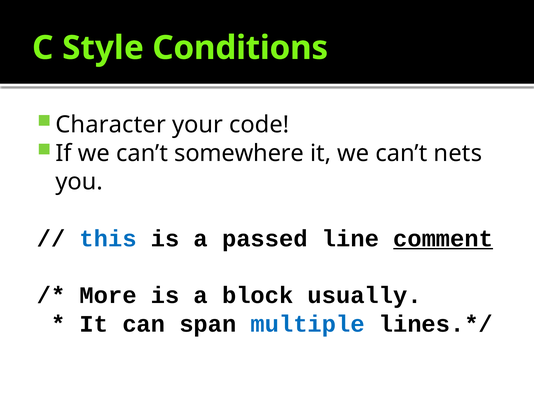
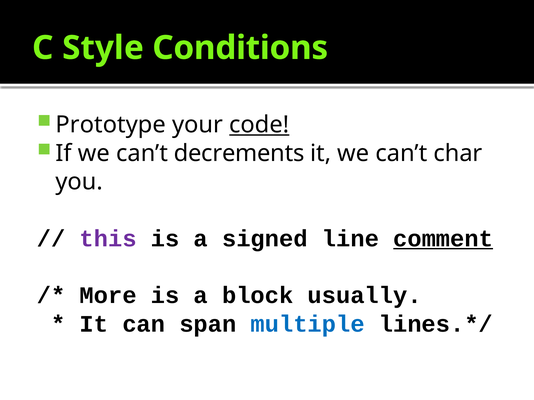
Character: Character -> Prototype
code underline: none -> present
somewhere: somewhere -> decrements
nets: nets -> char
this colour: blue -> purple
passed: passed -> signed
